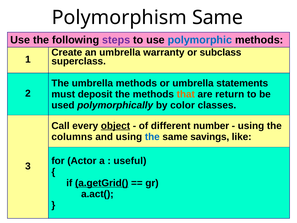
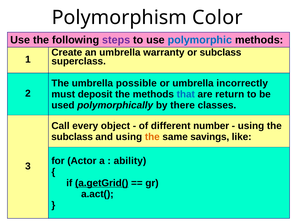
Polymorphism Same: Same -> Color
umbrella methods: methods -> possible
statements: statements -> incorrectly
that colour: orange -> blue
color: color -> there
object underline: present -> none
columns at (72, 137): columns -> subclass
the at (152, 137) colour: blue -> orange
useful: useful -> ability
